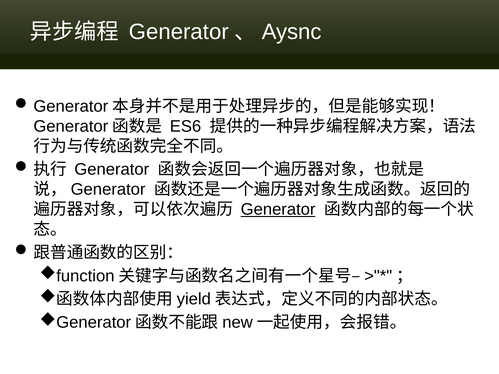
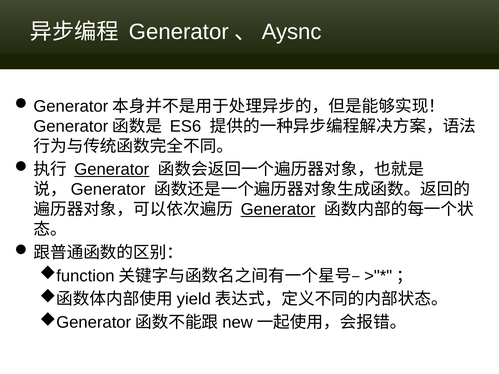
Generator at (112, 170) underline: none -> present
